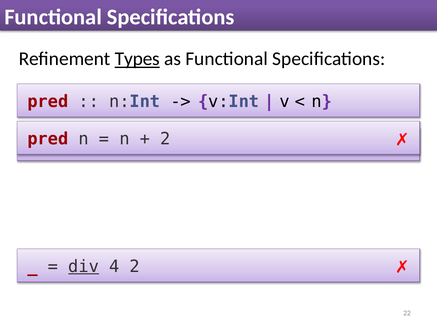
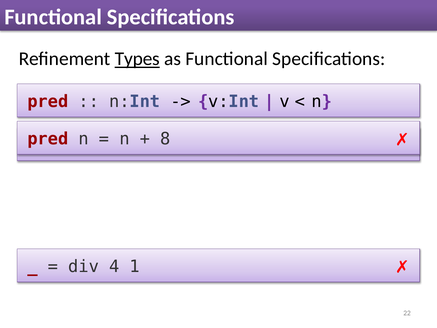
2 at (165, 139): 2 -> 8
div at (84, 266) underline: present -> none
4 2: 2 -> 1
